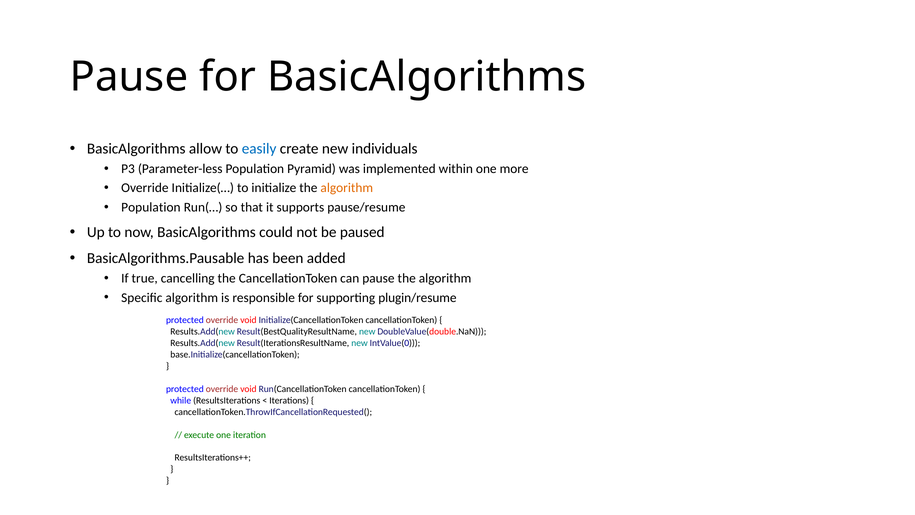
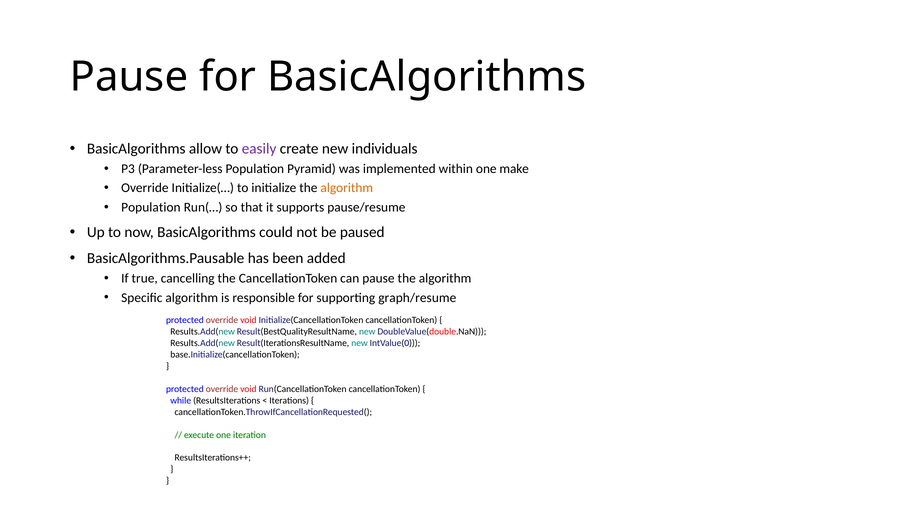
easily colour: blue -> purple
more: more -> make
plugin/resume: plugin/resume -> graph/resume
